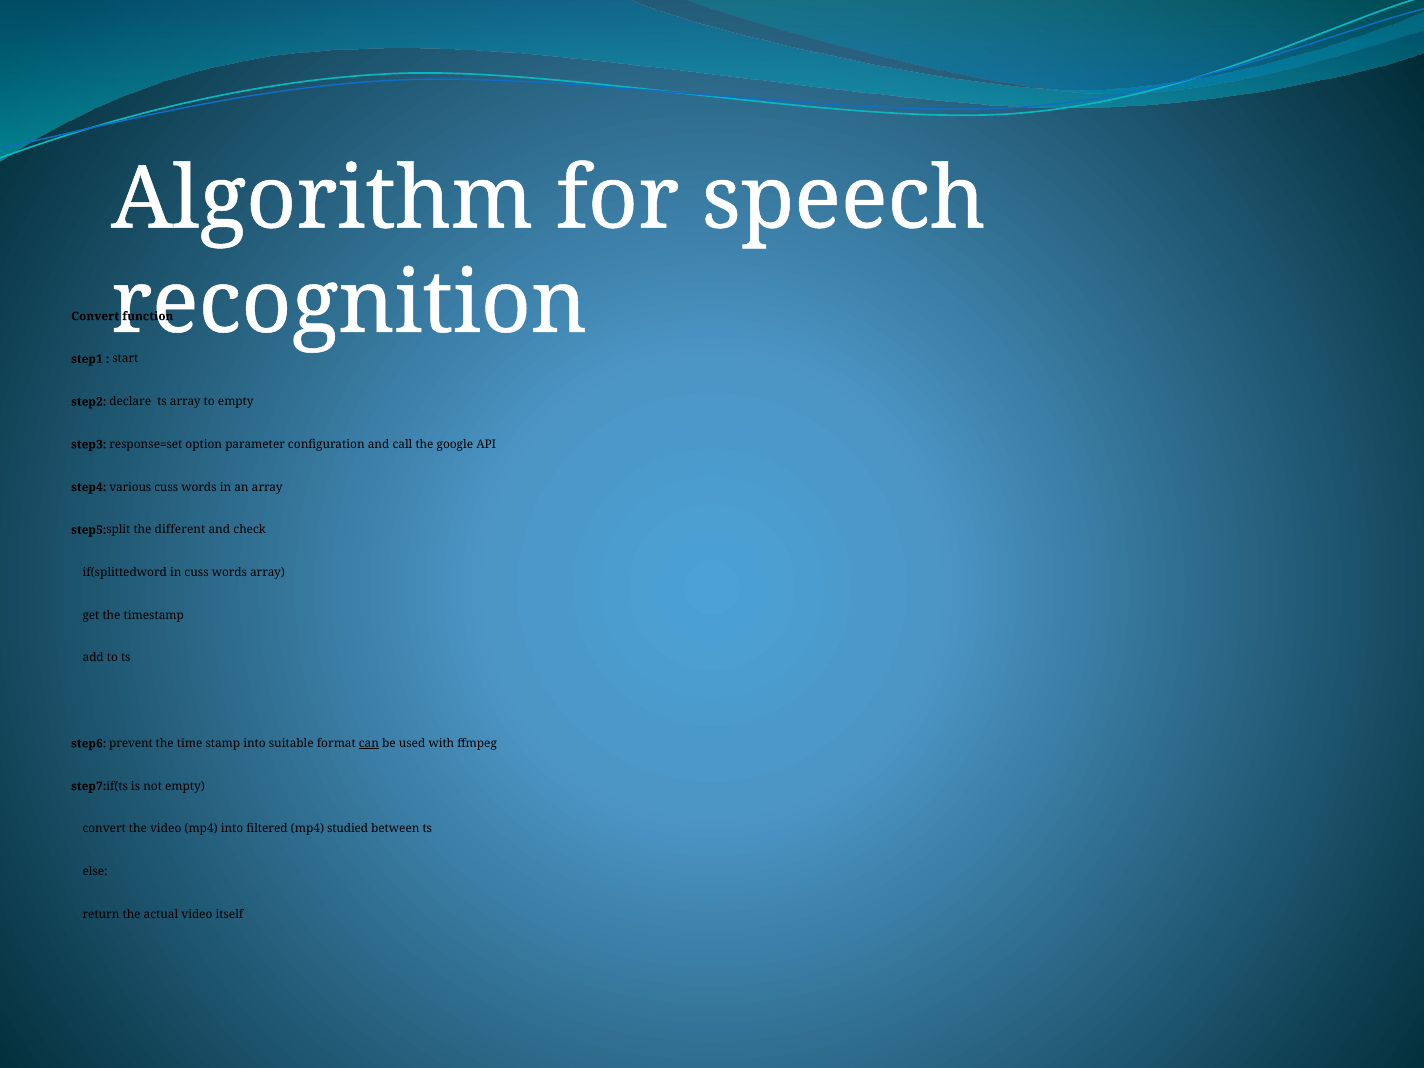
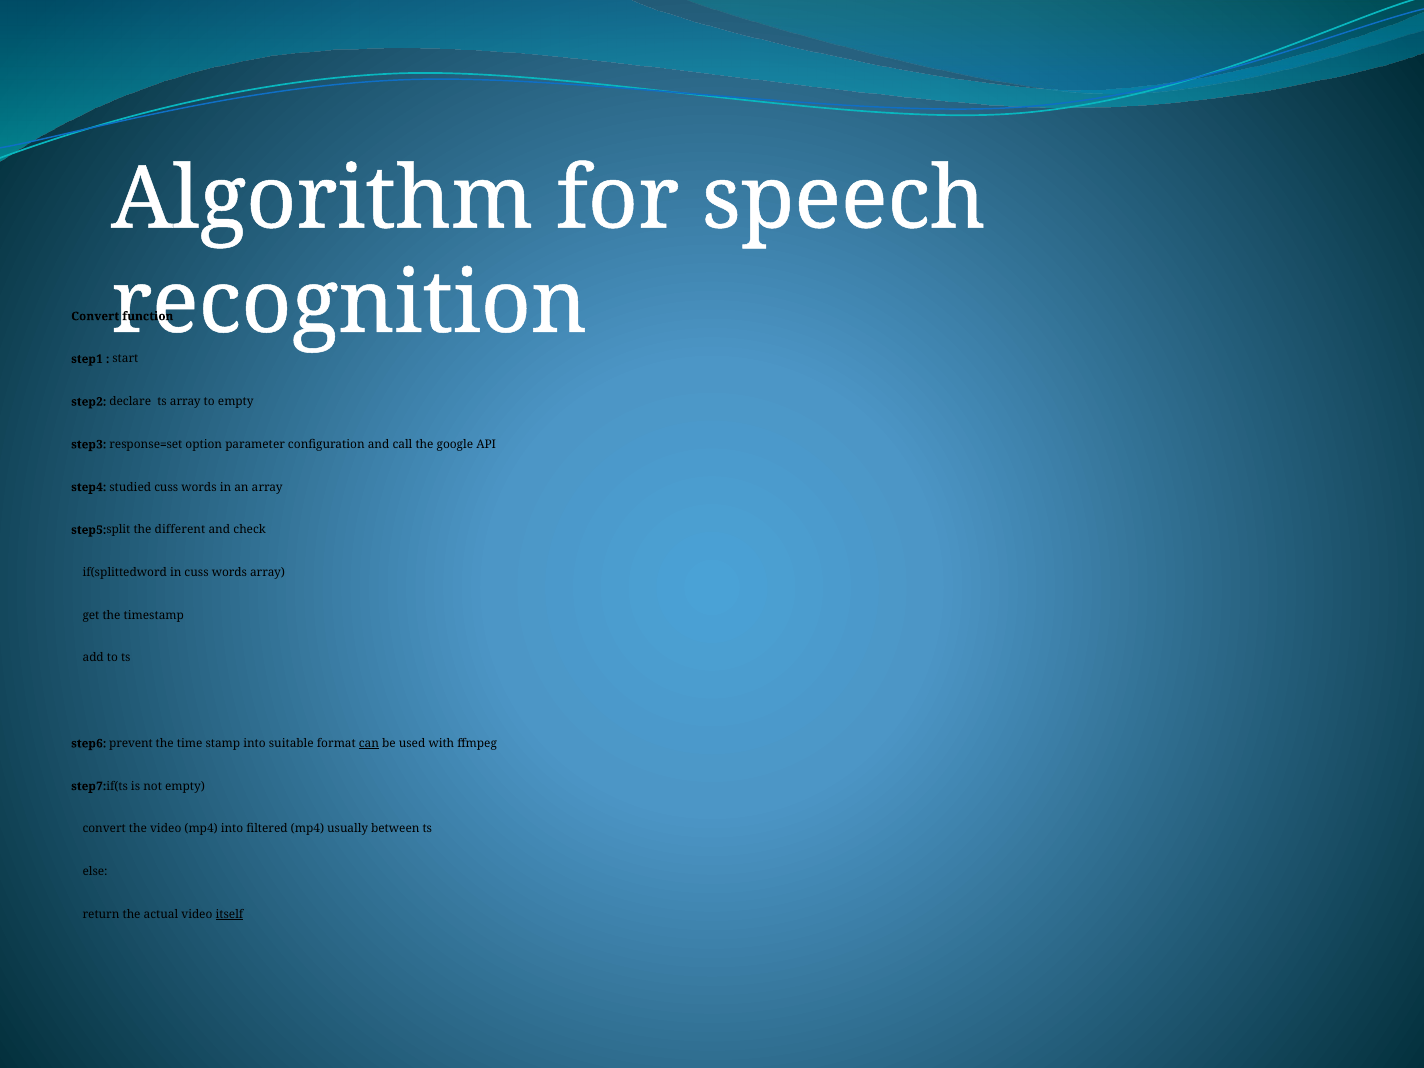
various: various -> studied
studied: studied -> usually
itself underline: none -> present
